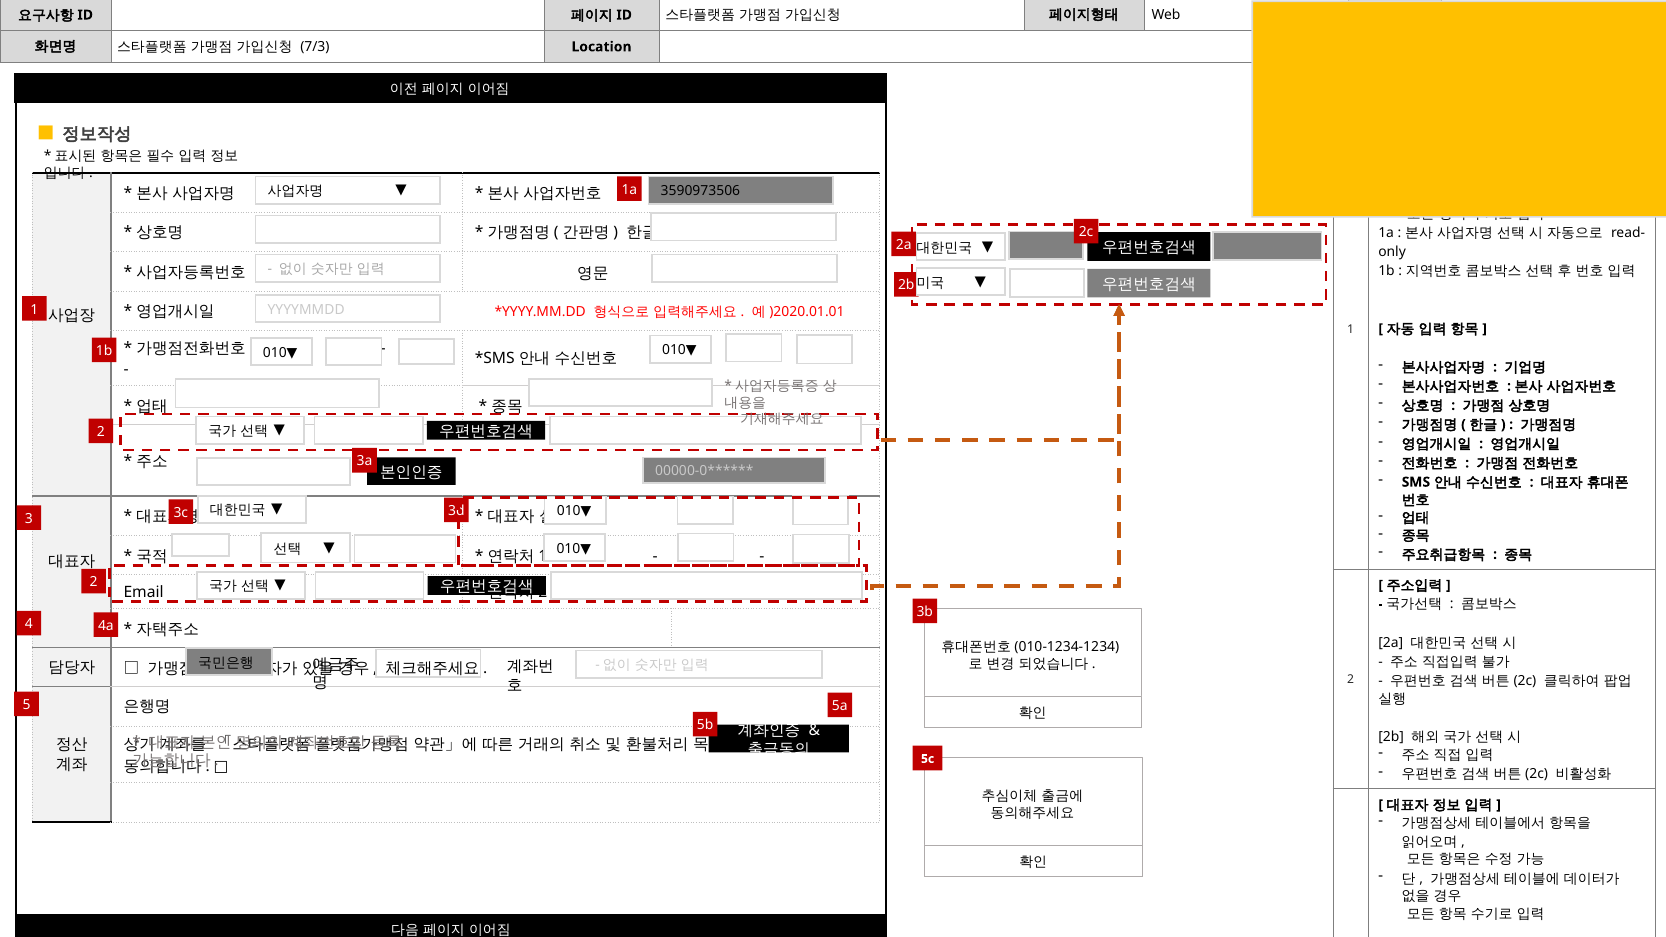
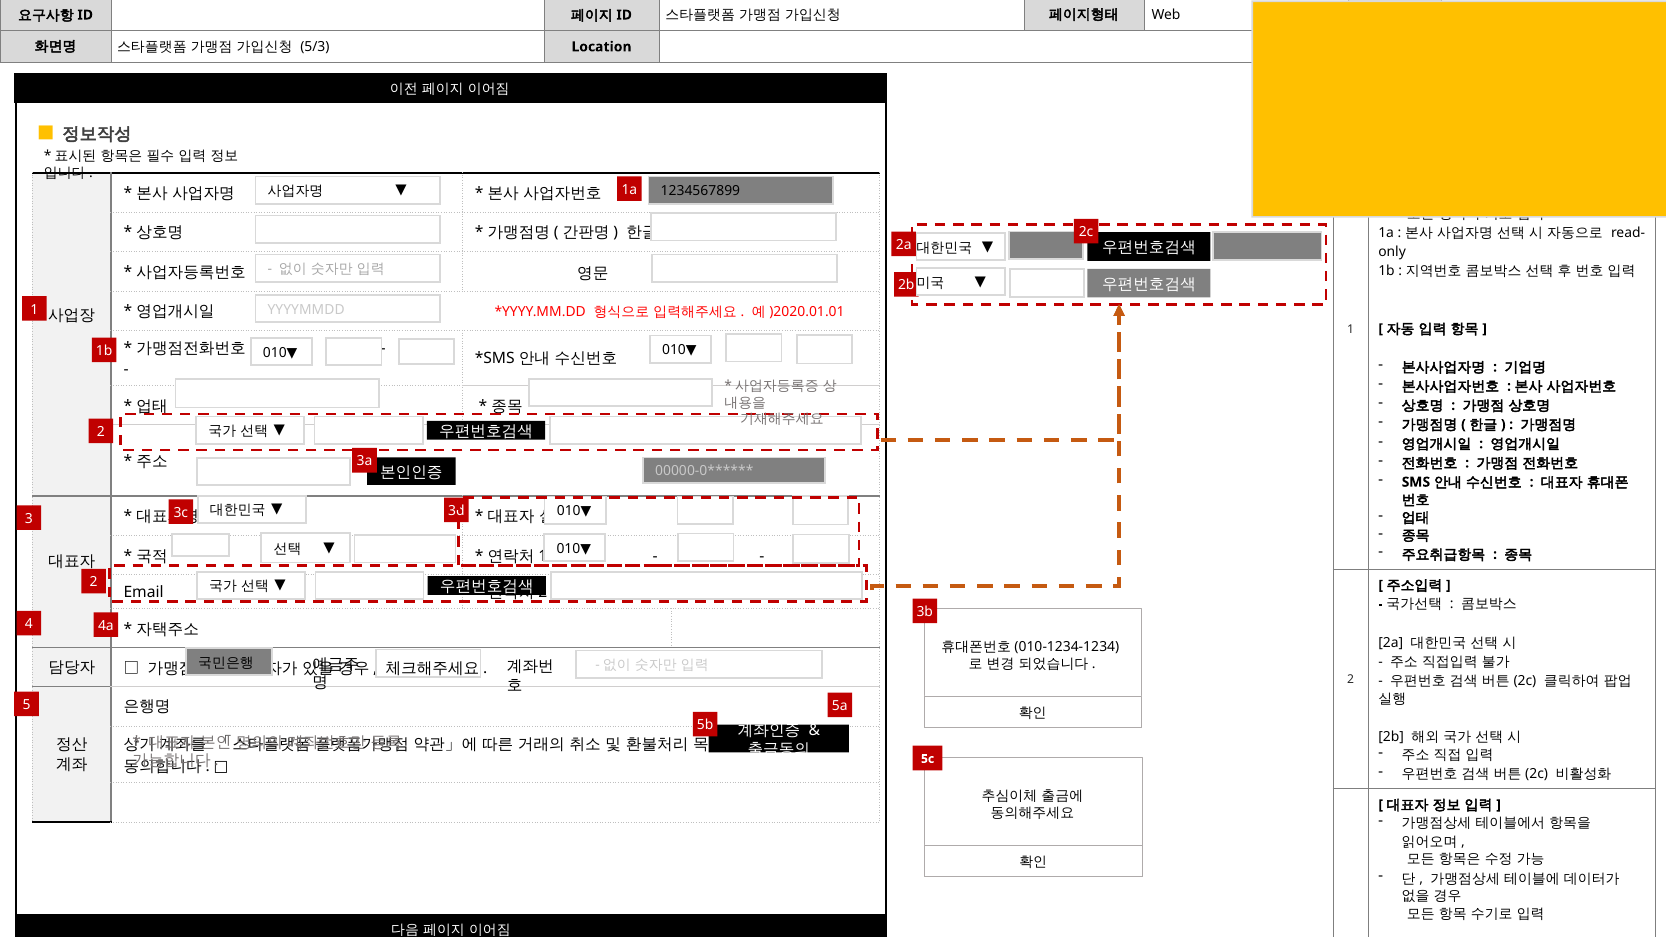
7/3: 7/3 -> 5/3
3590973506: 3590973506 -> 1234567899
